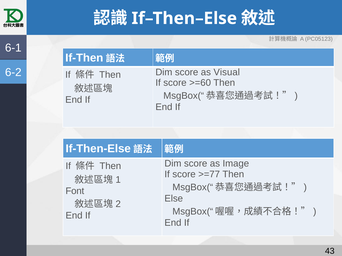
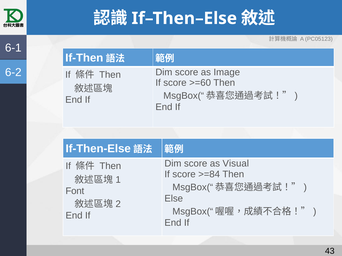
Visual: Visual -> Image
Image: Image -> Visual
>=77: >=77 -> >=84
